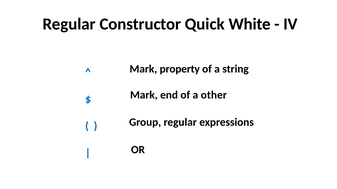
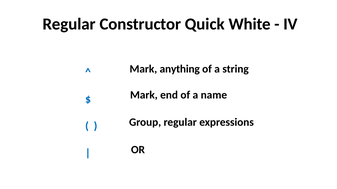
property: property -> anything
other: other -> name
